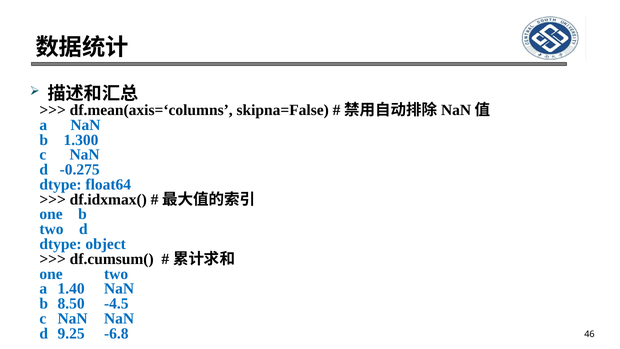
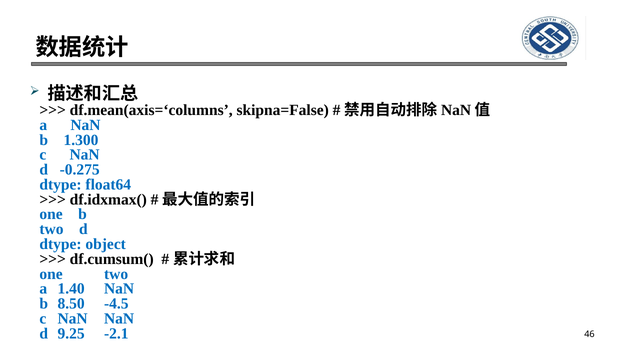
-6.8: -6.8 -> -2.1
